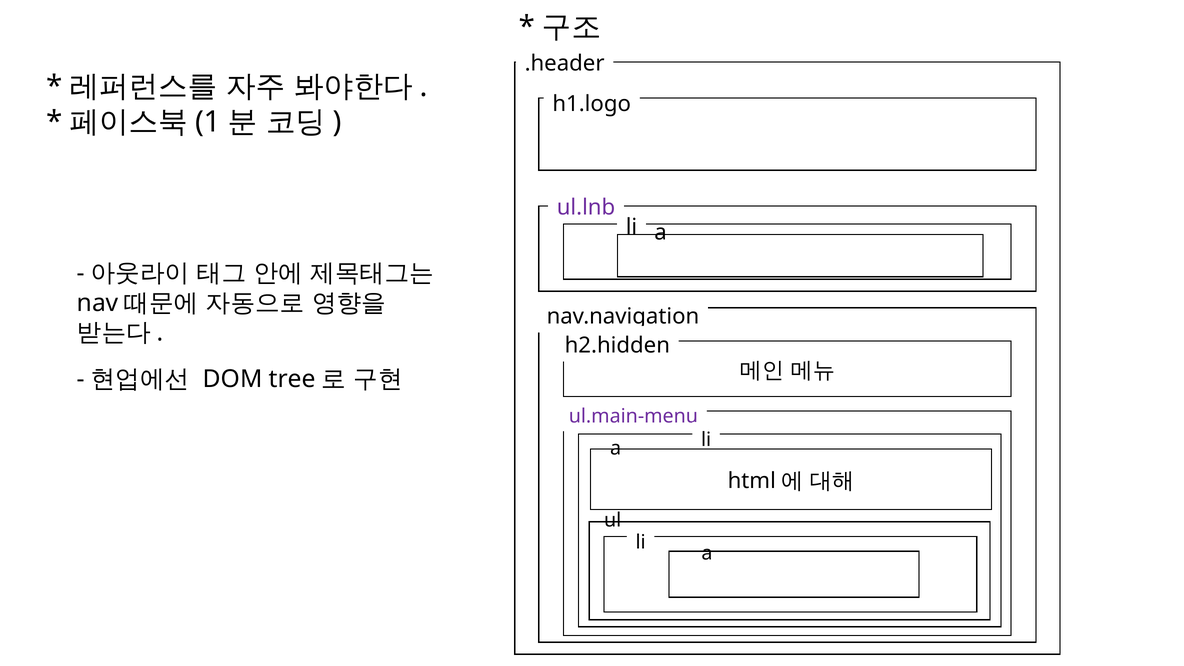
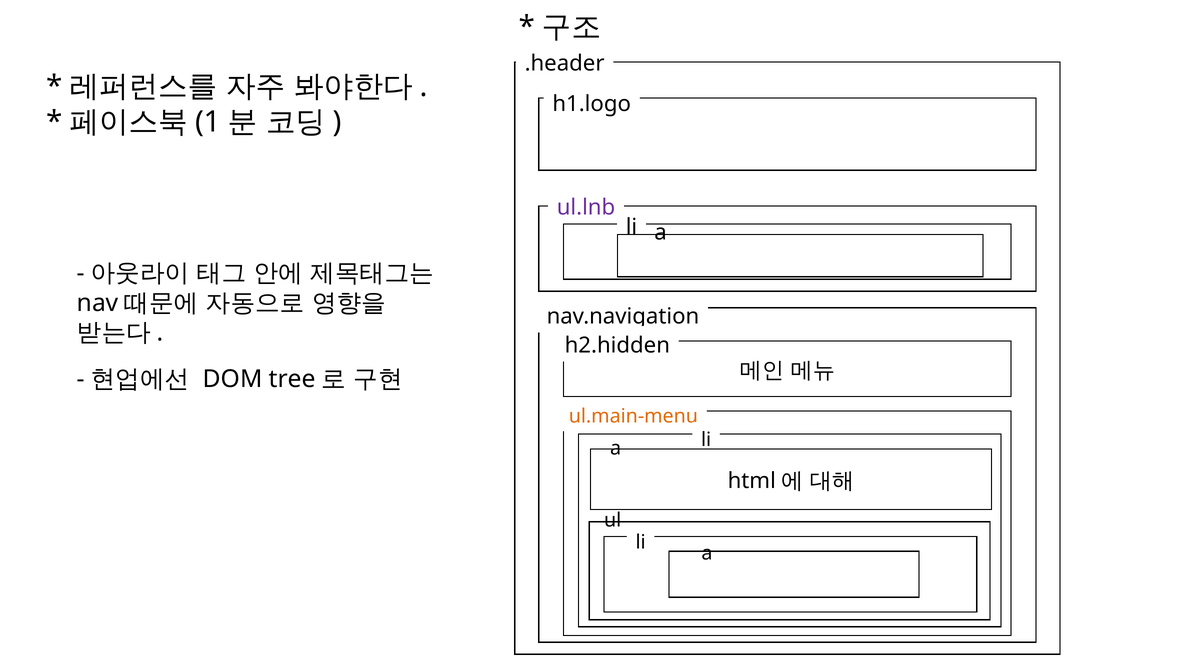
ul.main-menu colour: purple -> orange
